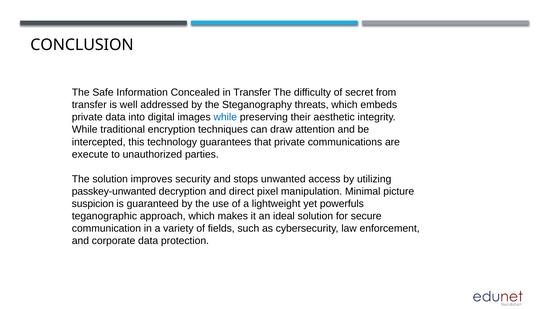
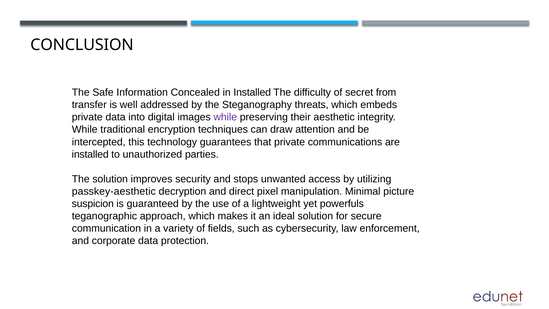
in Transfer: Transfer -> Installed
while at (225, 117) colour: blue -> purple
execute at (90, 154): execute -> installed
passkey-unwanted: passkey-unwanted -> passkey-aesthetic
